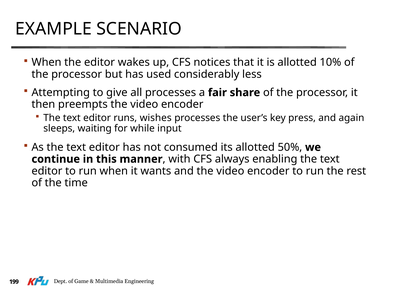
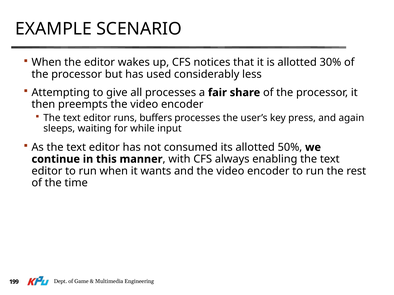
10%: 10% -> 30%
wishes: wishes -> buffers
